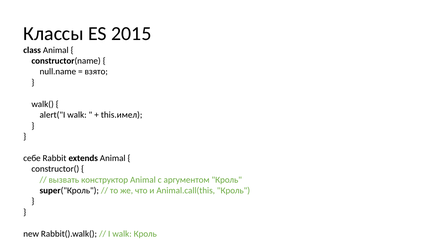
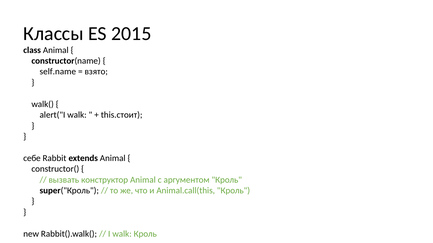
null.name: null.name -> self.name
this.имел: this.имел -> this.стоит
